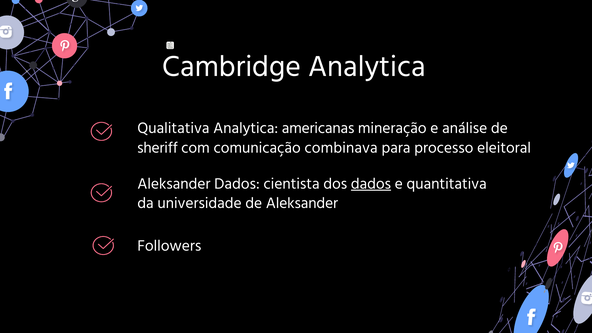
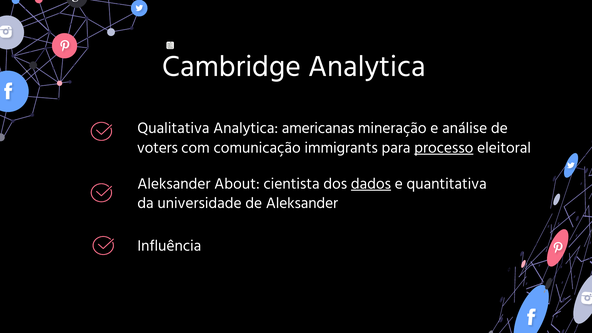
sheriff: sheriff -> voters
combinava: combinava -> immigrants
processo underline: none -> present
Aleksander Dados: Dados -> About
Followers: Followers -> Influência
